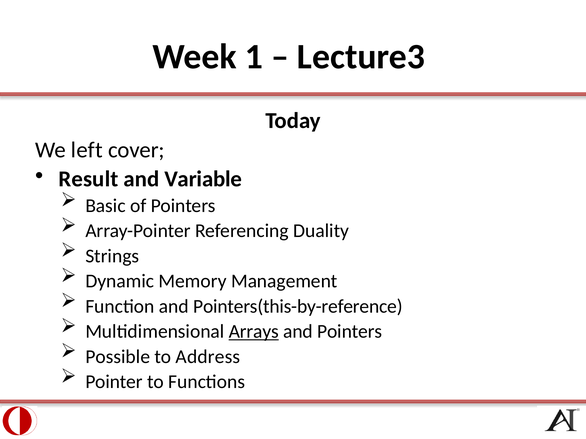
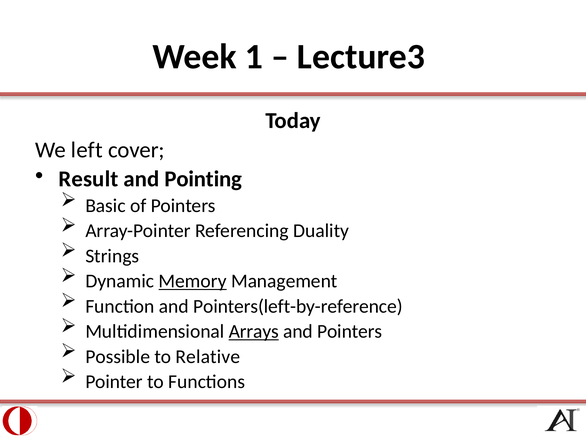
Variable: Variable -> Pointing
Memory underline: none -> present
Pointers(this-by-reference: Pointers(this-by-reference -> Pointers(left-by-reference
Address: Address -> Relative
